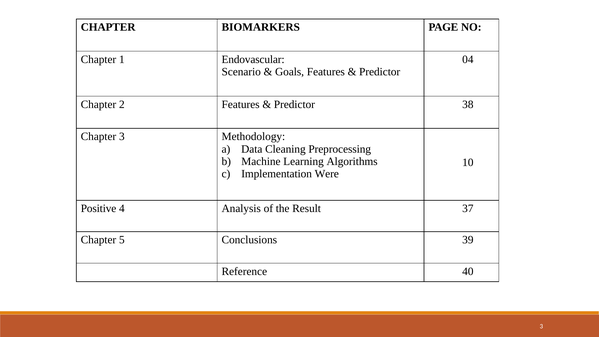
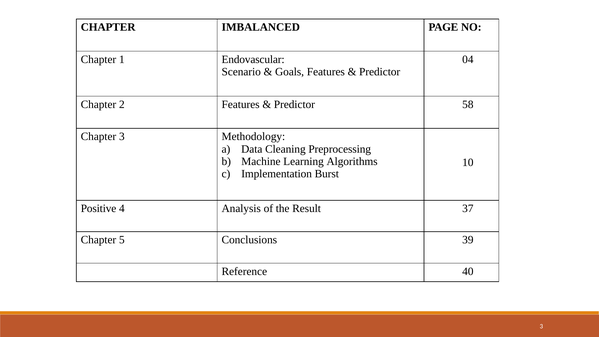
BIOMARKERS: BIOMARKERS -> IMBALANCED
38: 38 -> 58
Were: Were -> Burst
